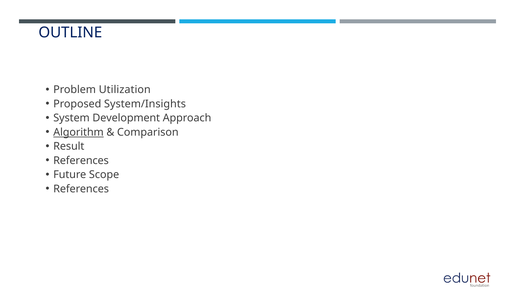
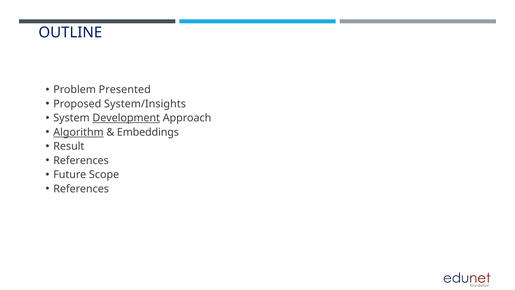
Utilization: Utilization -> Presented
Development underline: none -> present
Comparison: Comparison -> Embeddings
